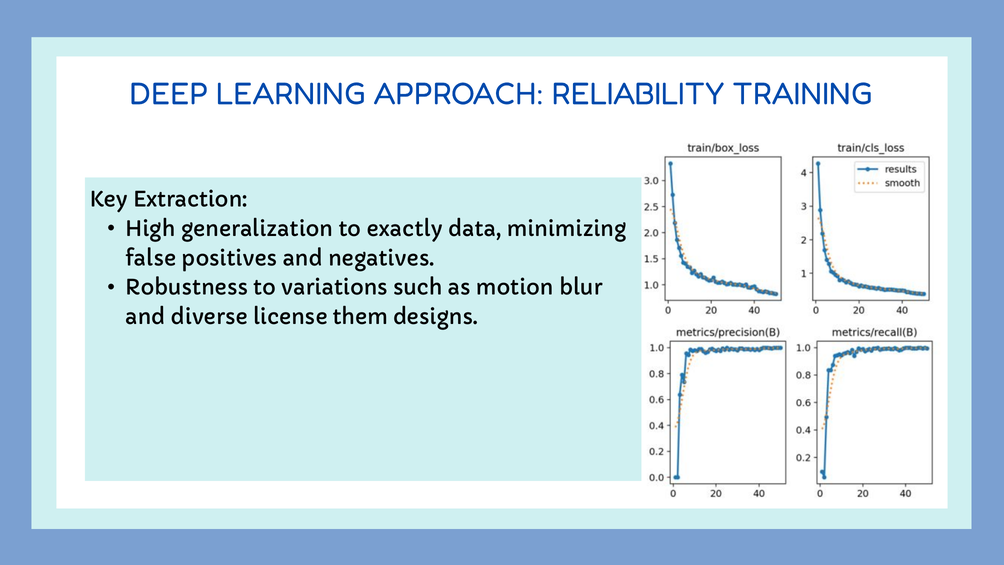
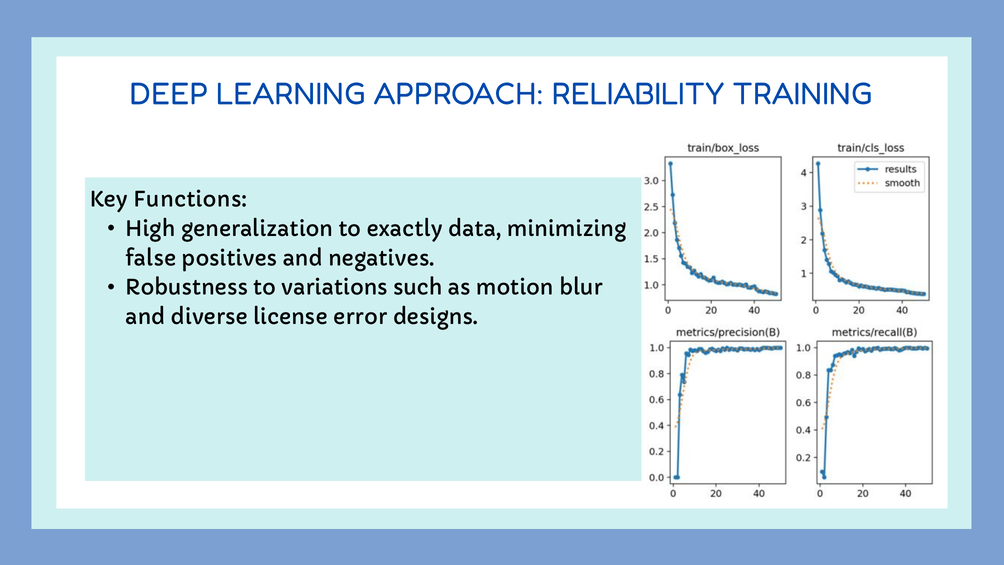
Extraction: Extraction -> Functions
them: them -> error
